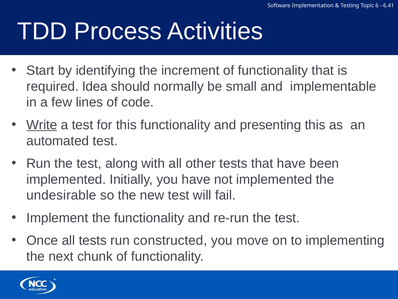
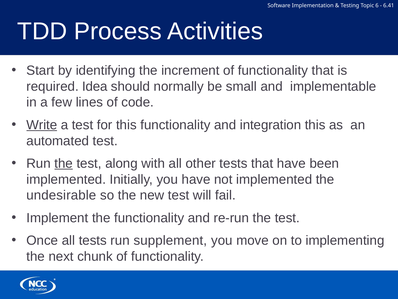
presenting: presenting -> integration
the at (64, 163) underline: none -> present
constructed: constructed -> supplement
